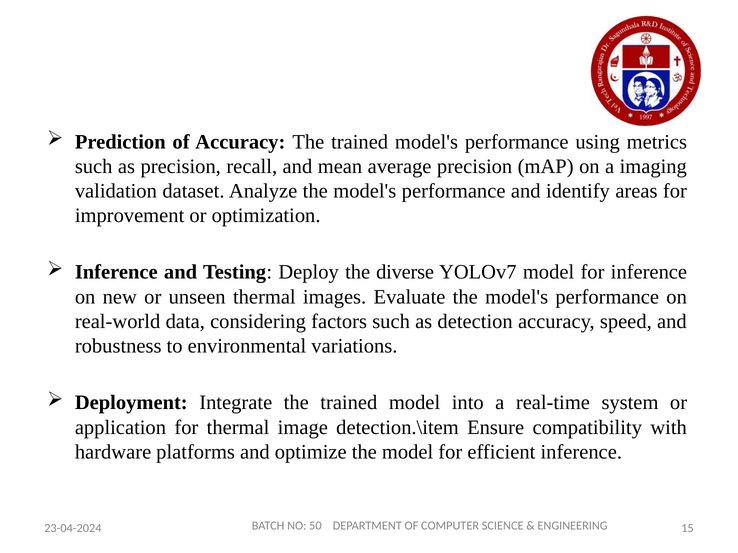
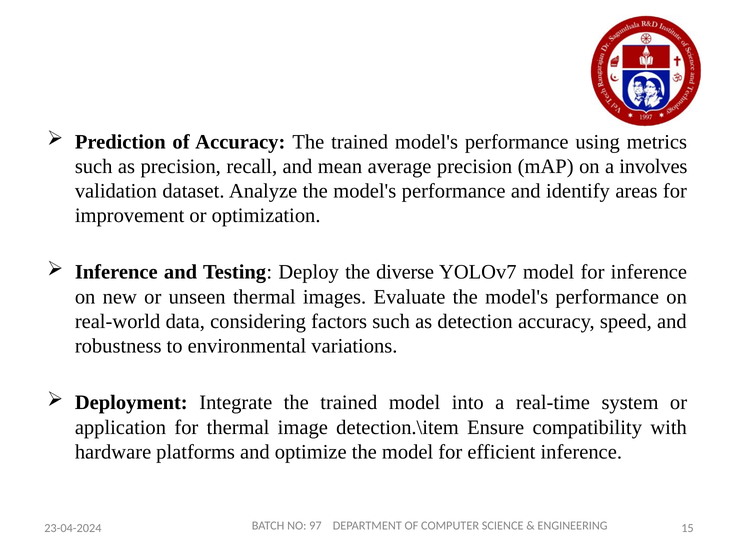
imaging: imaging -> involves
50: 50 -> 97
